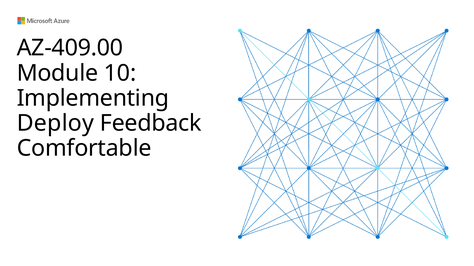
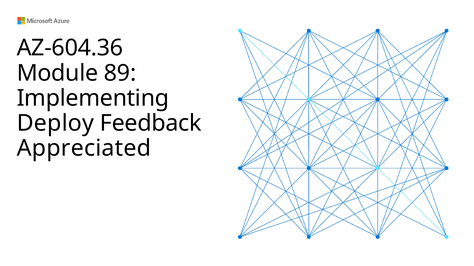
AZ-409.00: AZ-409.00 -> AZ-604.36
10: 10 -> 89
Comfortable: Comfortable -> Appreciated
